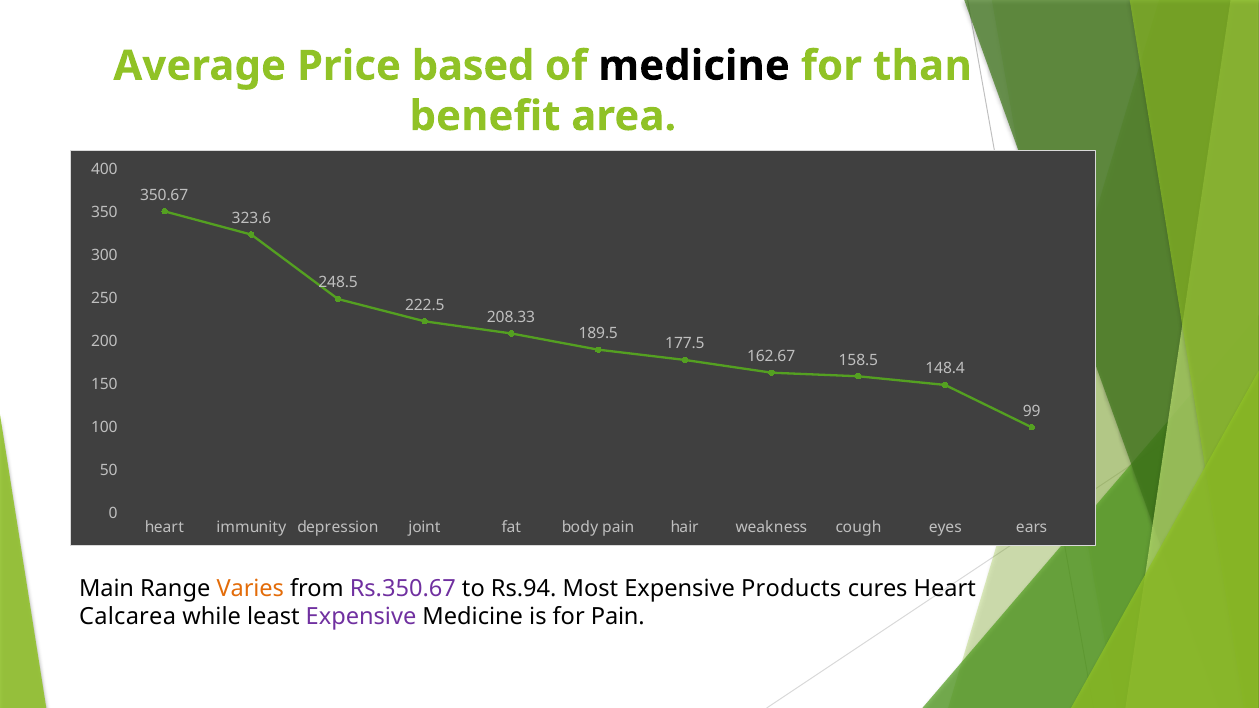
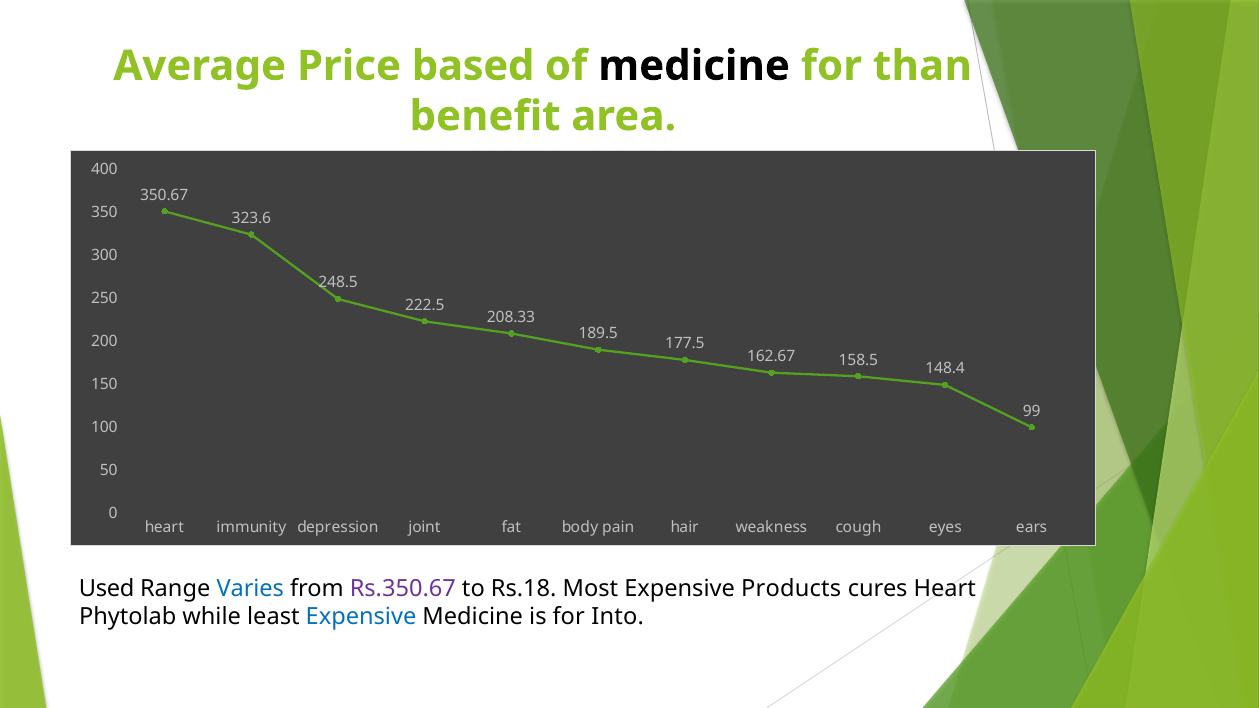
Main: Main -> Used
Varies colour: orange -> blue
Rs.94: Rs.94 -> Rs.18
Calcarea: Calcarea -> Phytolab
Expensive at (361, 617) colour: purple -> blue
for Pain: Pain -> Into
